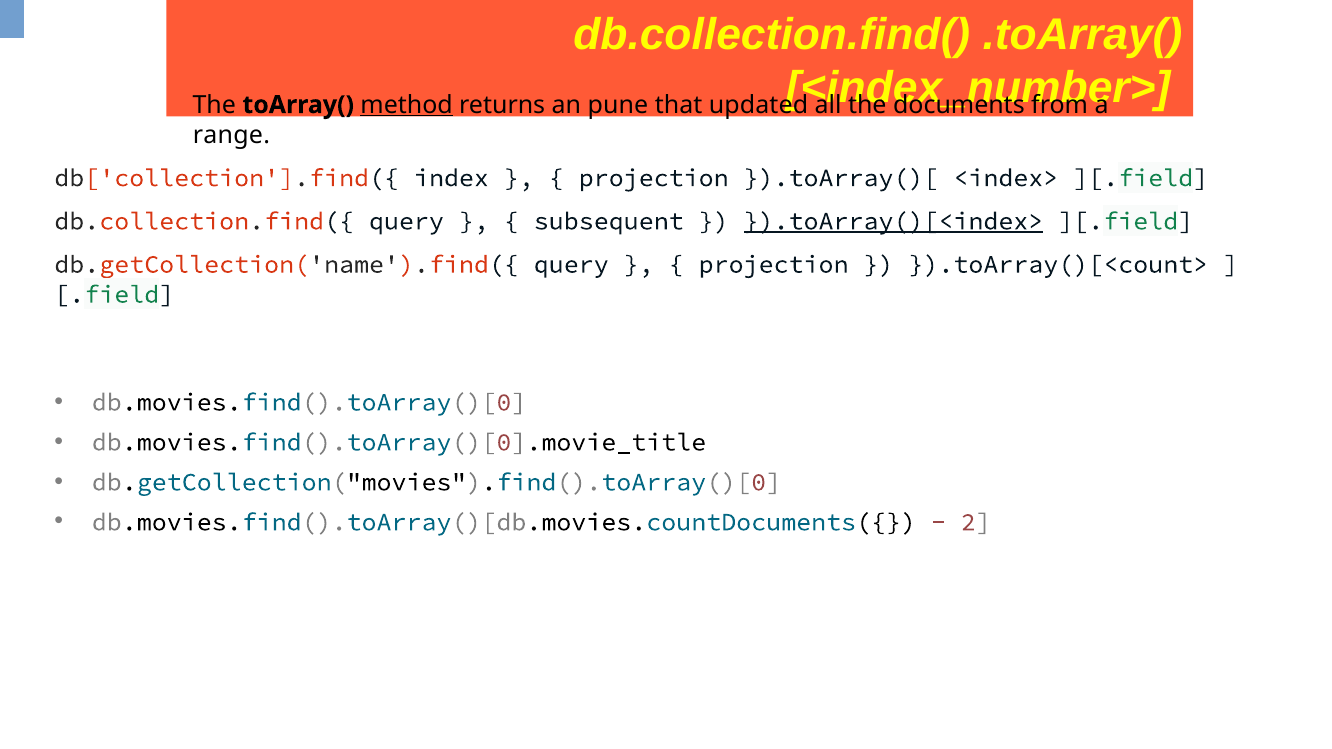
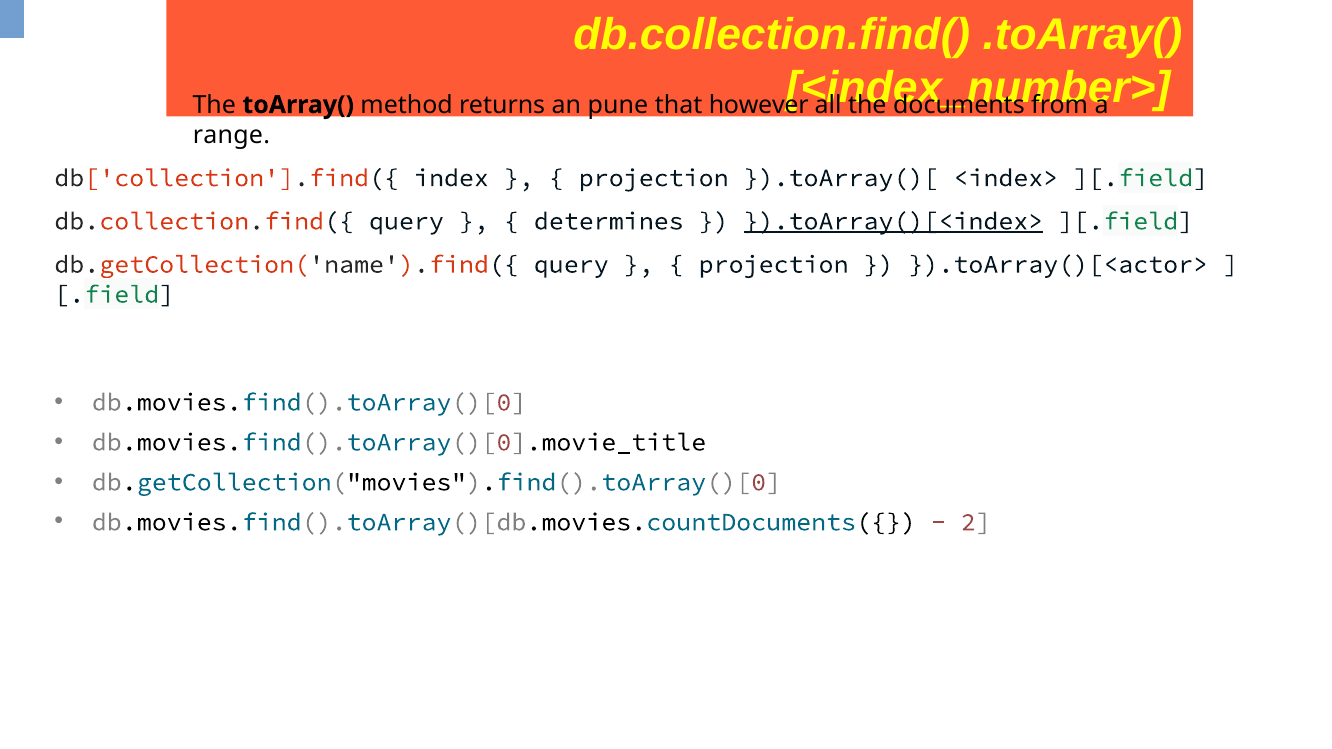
method underline: present -> none
updated: updated -> however
subsequent: subsequent -> determines
}).toArray()[<count>: }).toArray()[<count> -> }).toArray()[<actor>
